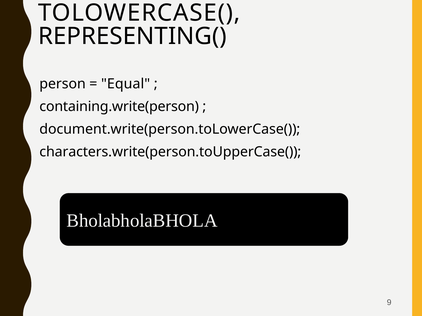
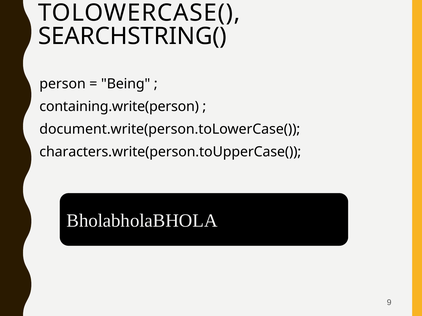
REPRESENTING(: REPRESENTING( -> SEARCHSTRING(
Equal: Equal -> Being
